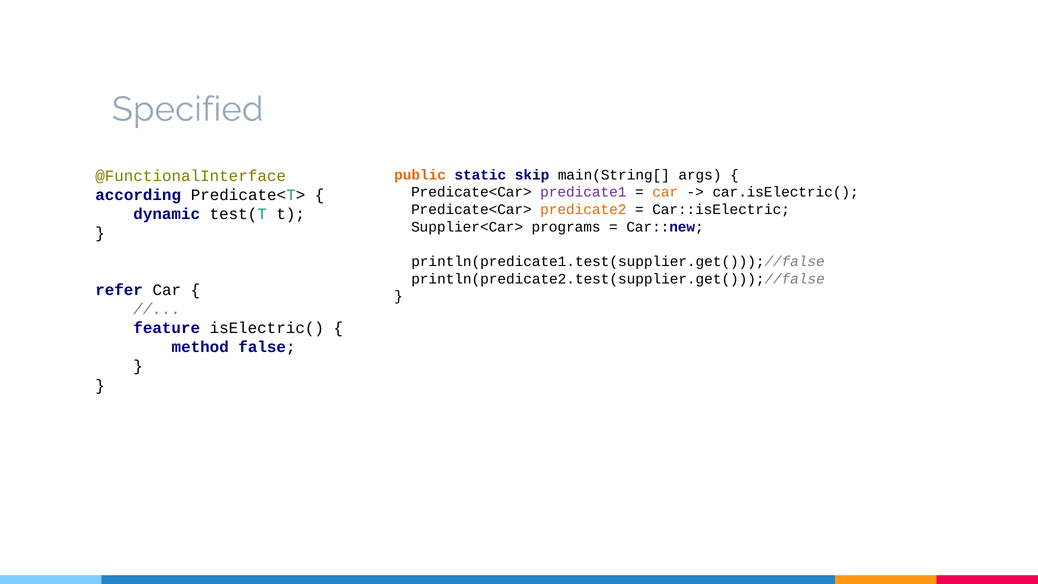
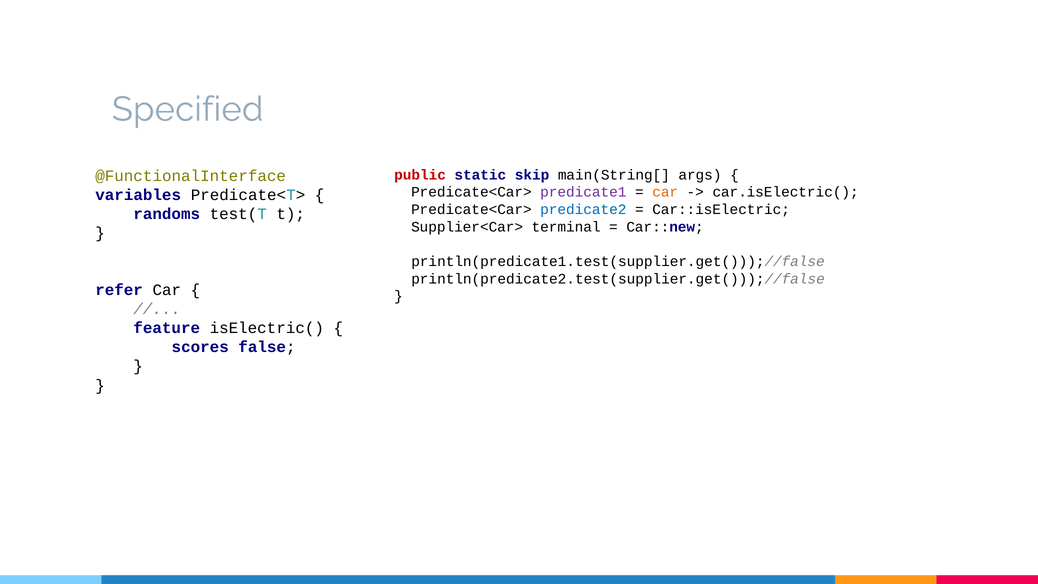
public colour: orange -> red
according: according -> variables
predicate2 colour: orange -> blue
dynamic: dynamic -> randoms
programs: programs -> terminal
method: method -> scores
